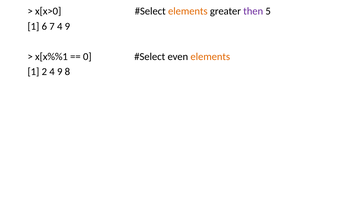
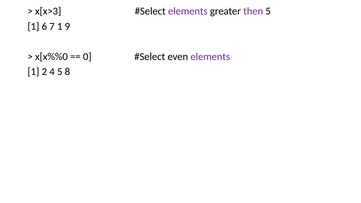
x[x>0: x[x>0 -> x[x>3
elements at (188, 11) colour: orange -> purple
7 4: 4 -> 1
x[x%%1: x[x%%1 -> x[x%%0
elements at (210, 57) colour: orange -> purple
2 4 9: 9 -> 5
